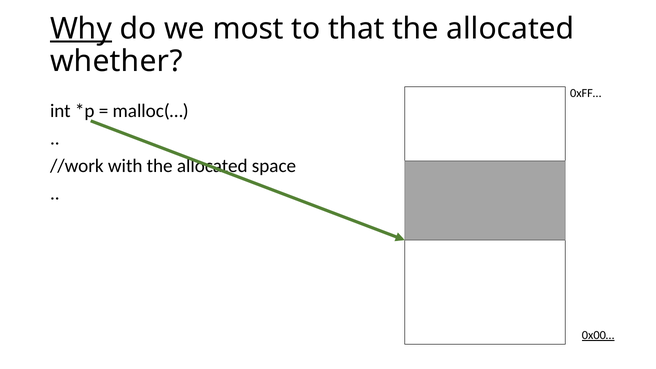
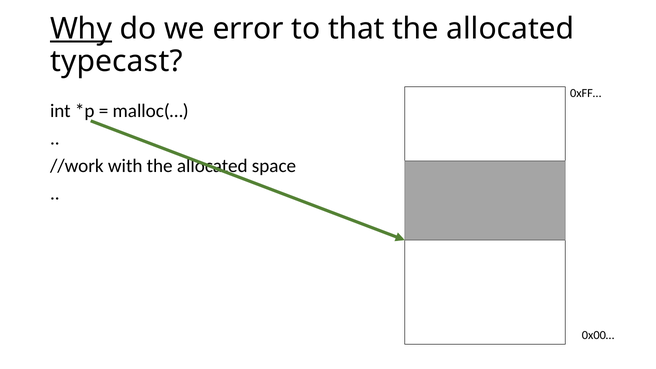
most: most -> error
whether: whether -> typecast
0x00… underline: present -> none
